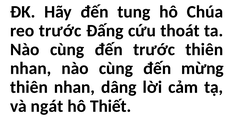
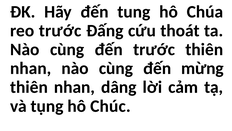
ngát: ngát -> tụng
Thiết: Thiết -> Chúc
